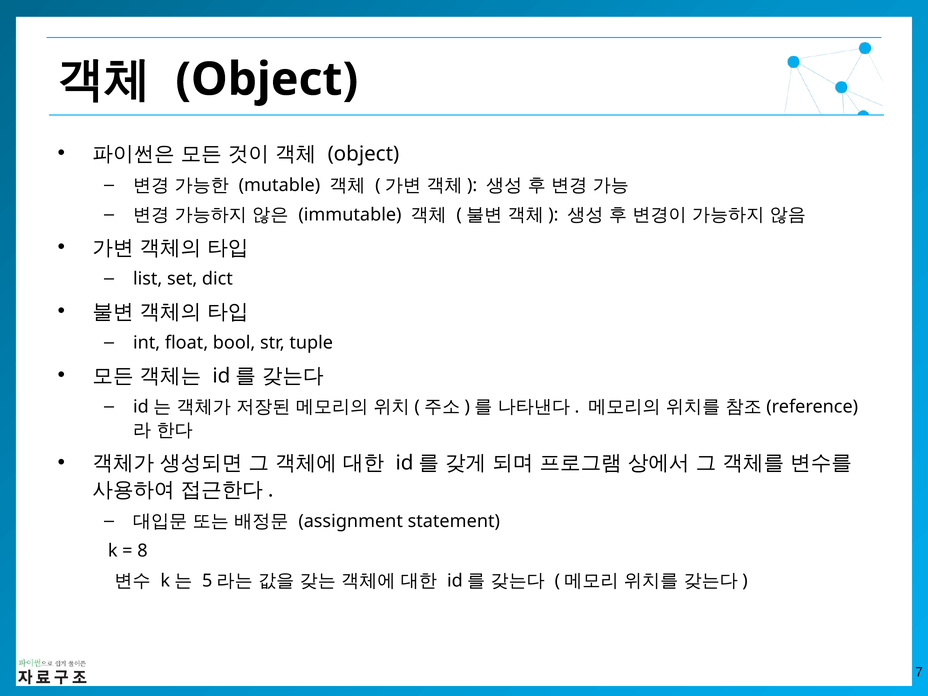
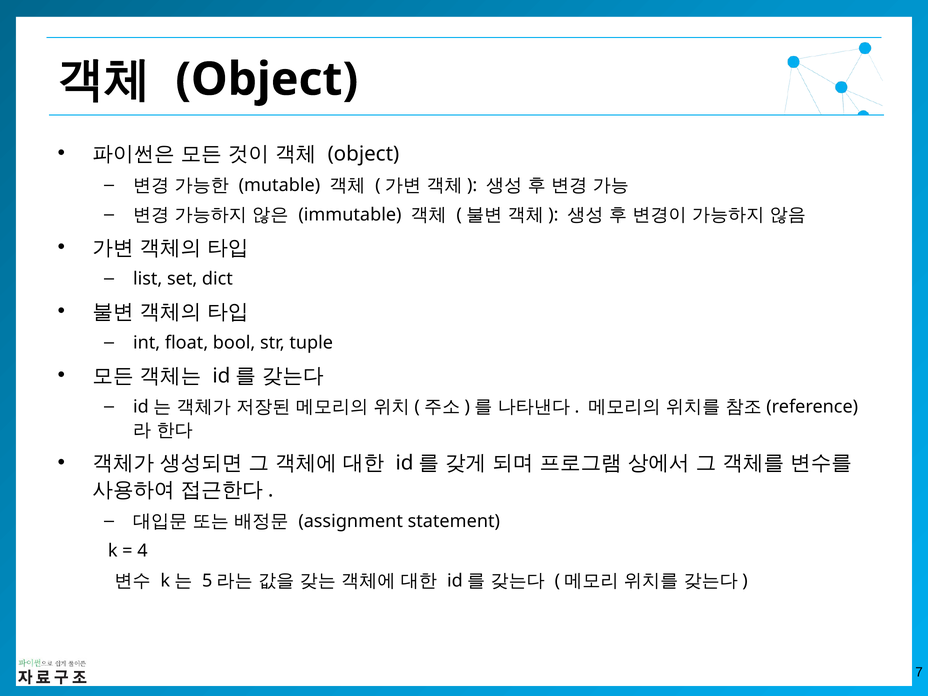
8: 8 -> 4
